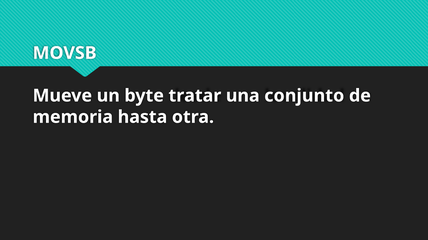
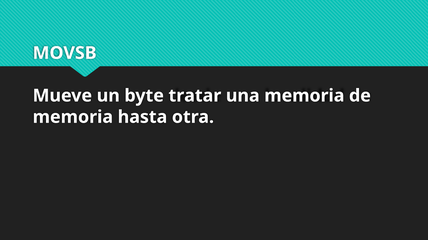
una conjunto: conjunto -> memoria
